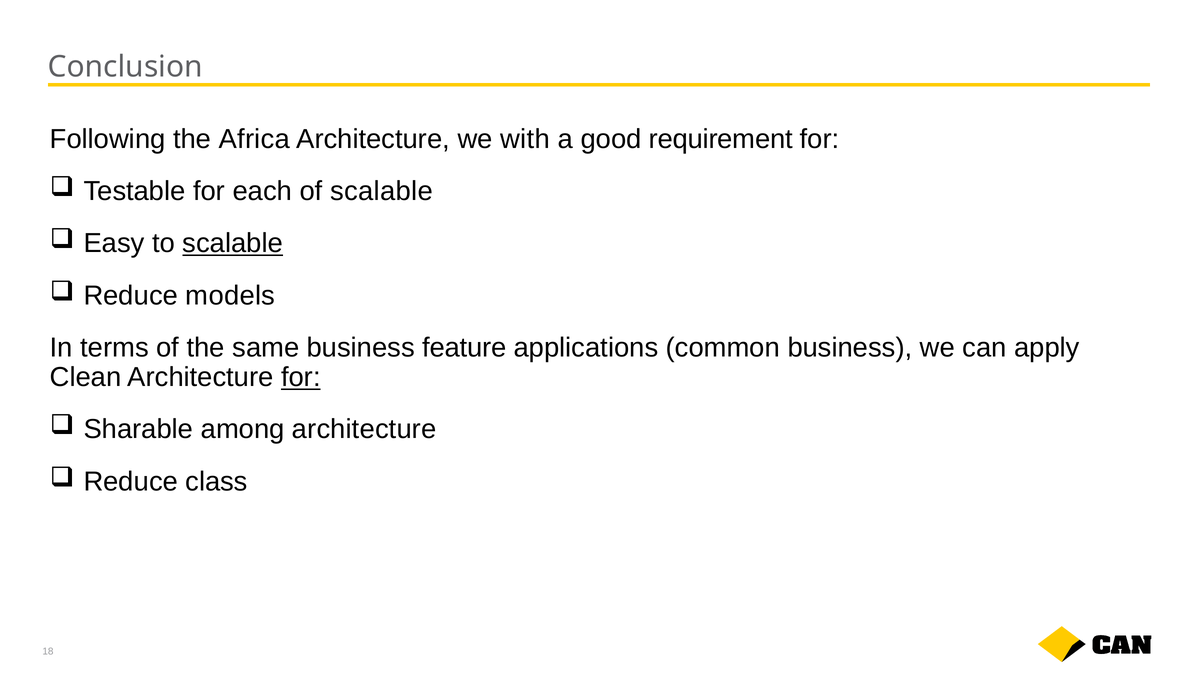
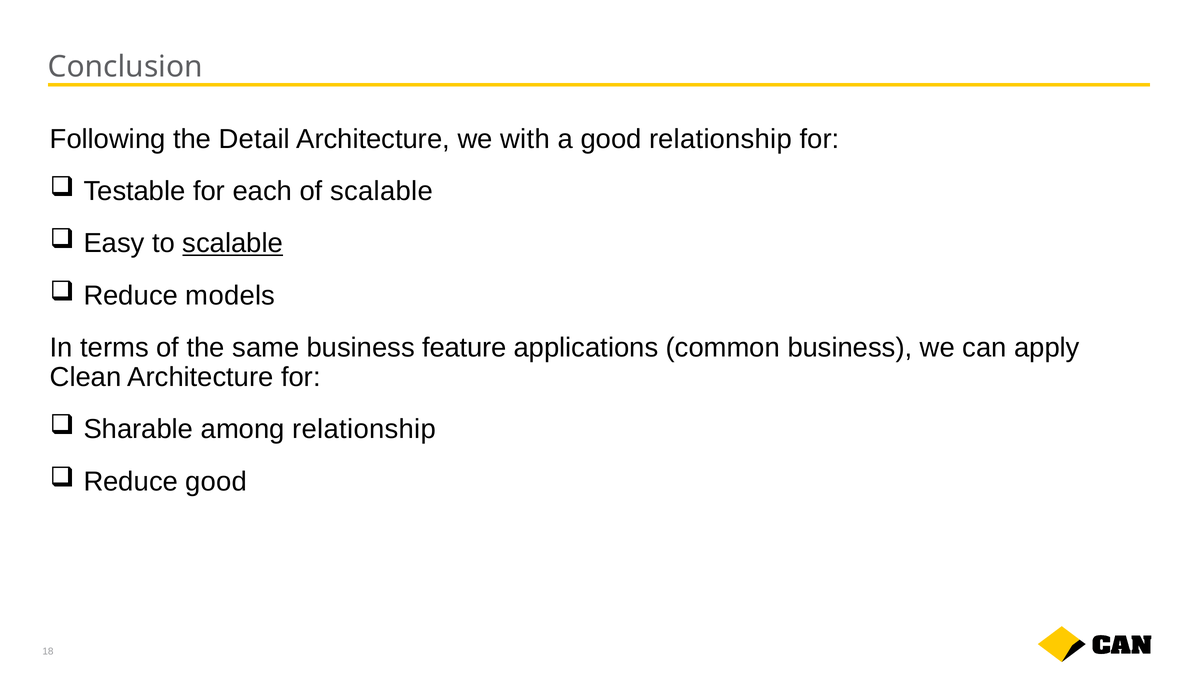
Africa: Africa -> Detail
good requirement: requirement -> relationship
for at (301, 377) underline: present -> none
among architecture: architecture -> relationship
Reduce class: class -> good
